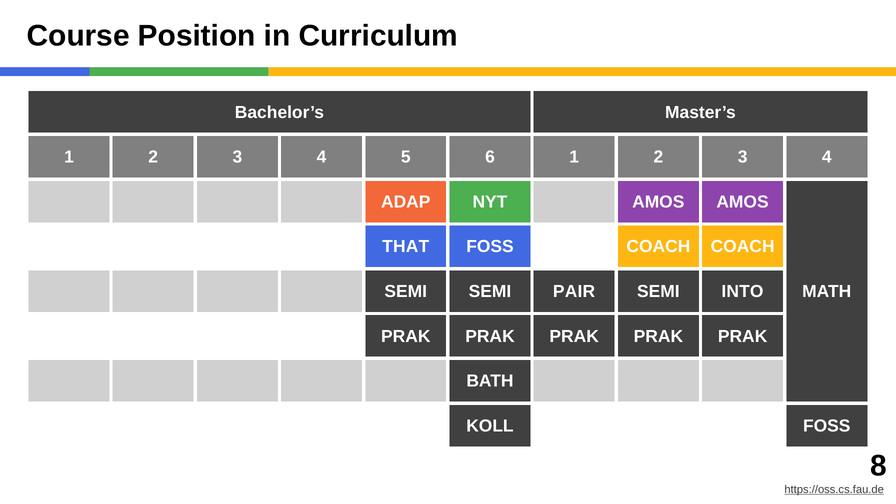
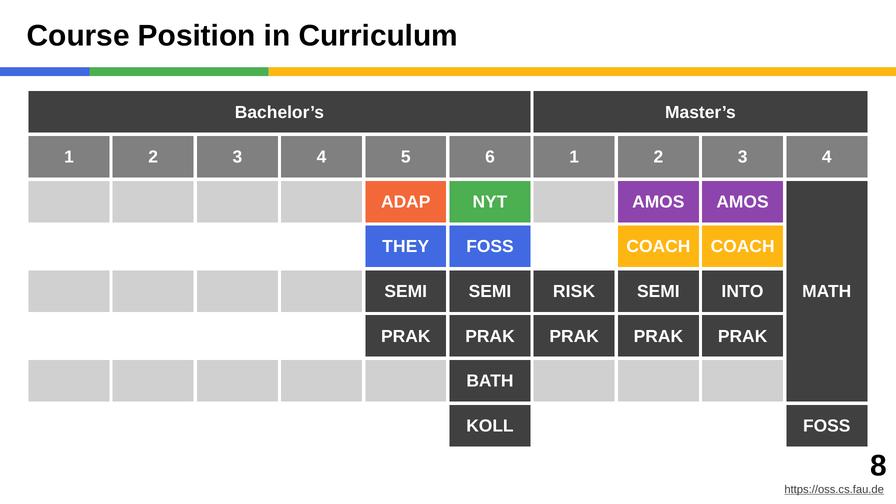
THAT: THAT -> THEY
PAIR: PAIR -> RISK
